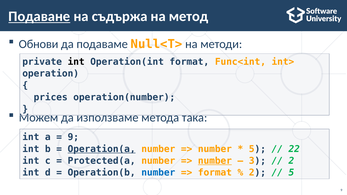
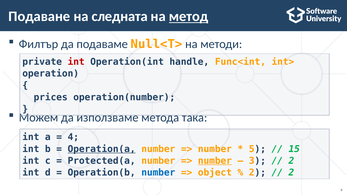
Подаване underline: present -> none
съдържа: съдържа -> следната
метод underline: none -> present
Обнови: Обнови -> Филтър
int at (76, 62) colour: black -> red
Operation(int format: format -> handle
9 at (73, 137): 9 -> 4
22: 22 -> 15
format at (215, 173): format -> object
5 at (291, 173): 5 -> 2
